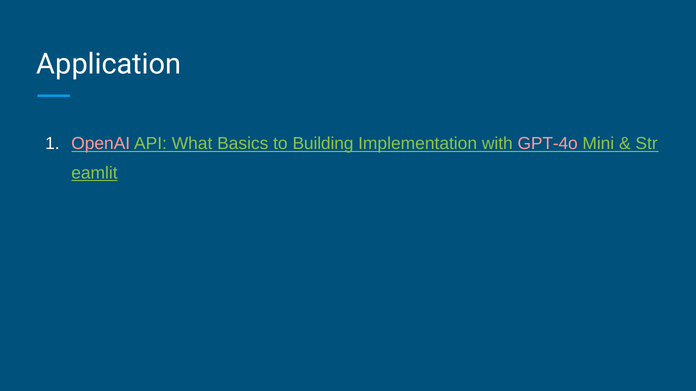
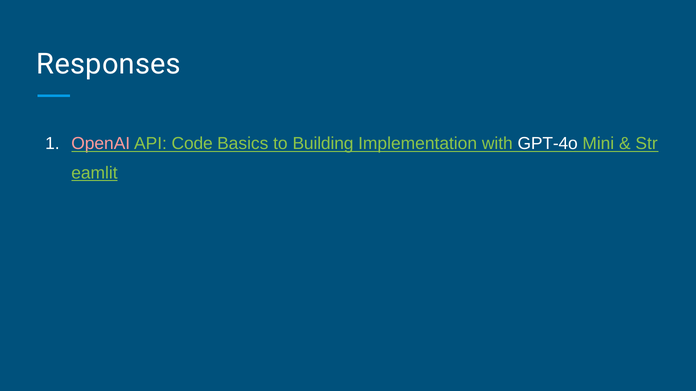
Application: Application -> Responses
What: What -> Code
GPT-4o colour: pink -> white
